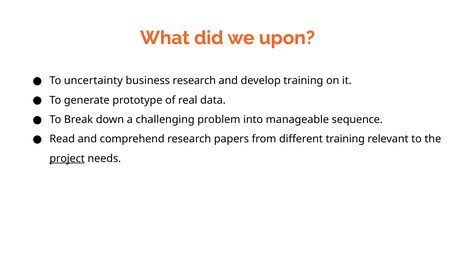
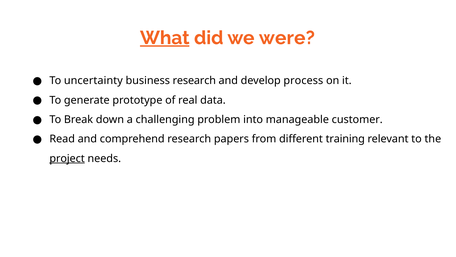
What underline: none -> present
upon: upon -> were
develop training: training -> process
sequence: sequence -> customer
